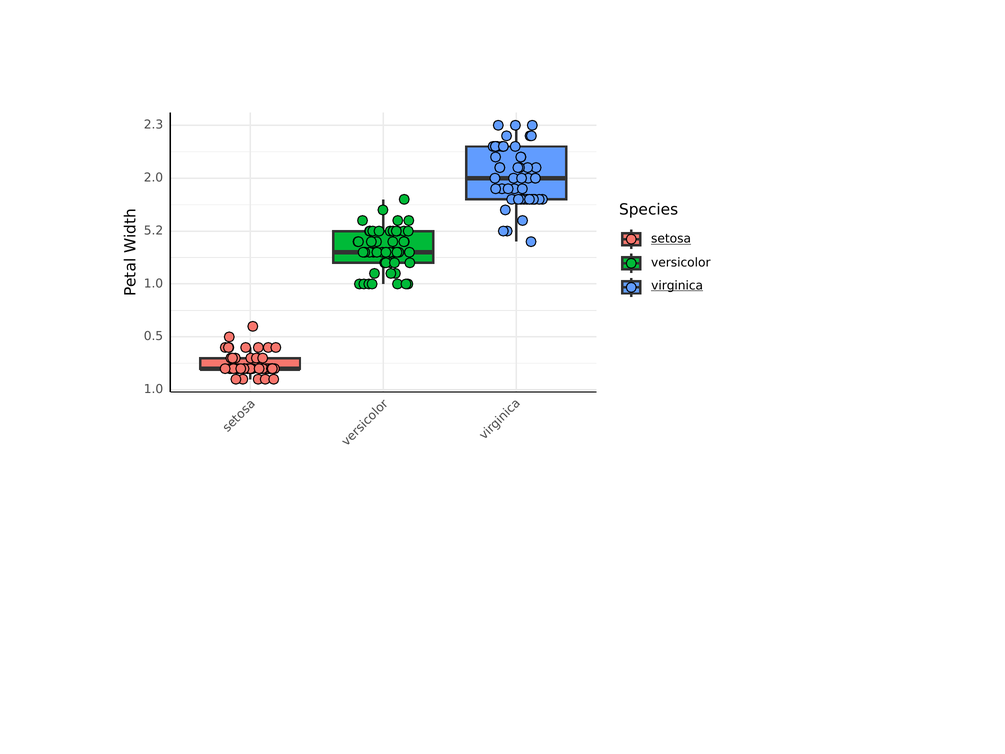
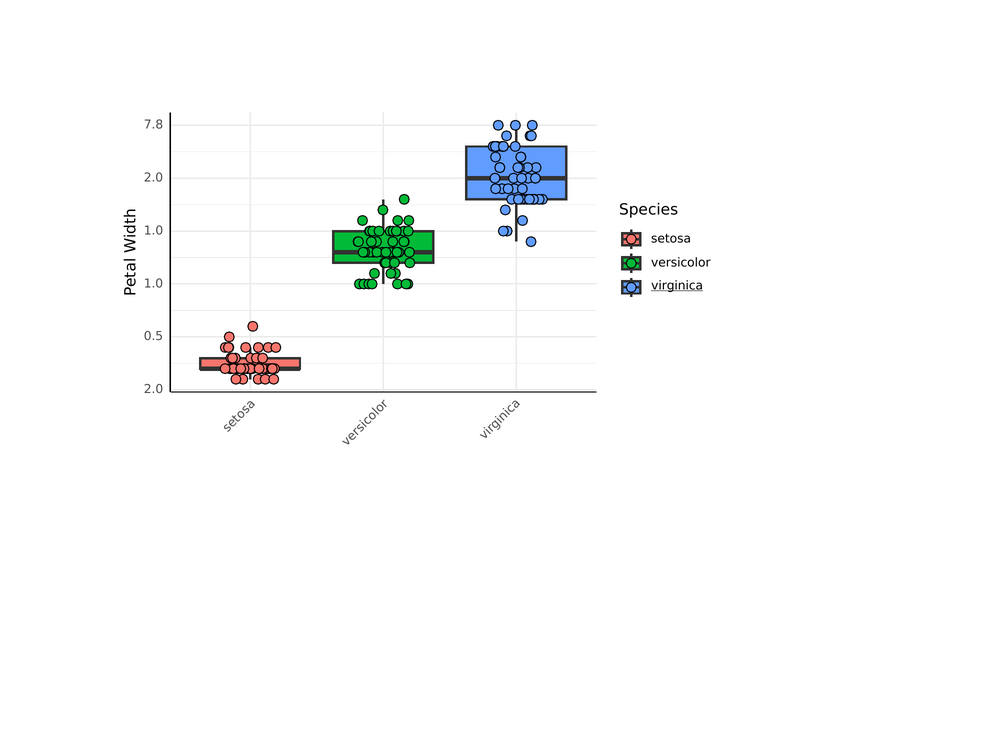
2.3: 2.3 -> 7.8
5.2 at (154, 231): 5.2 -> 1.0
setosa underline: present -> none
1.0 at (154, 389): 1.0 -> 2.0
